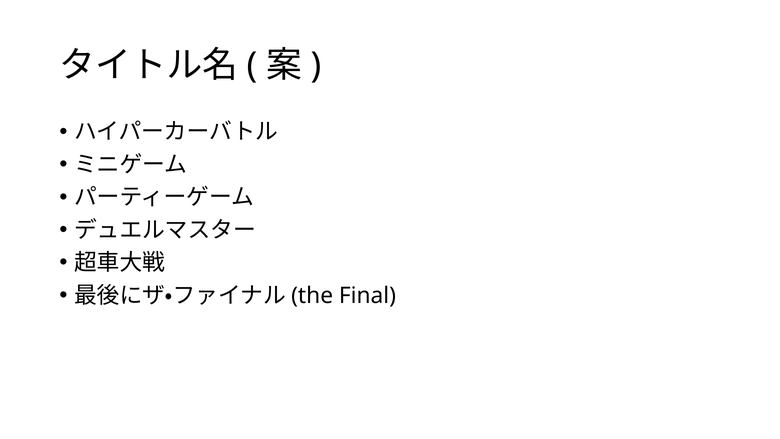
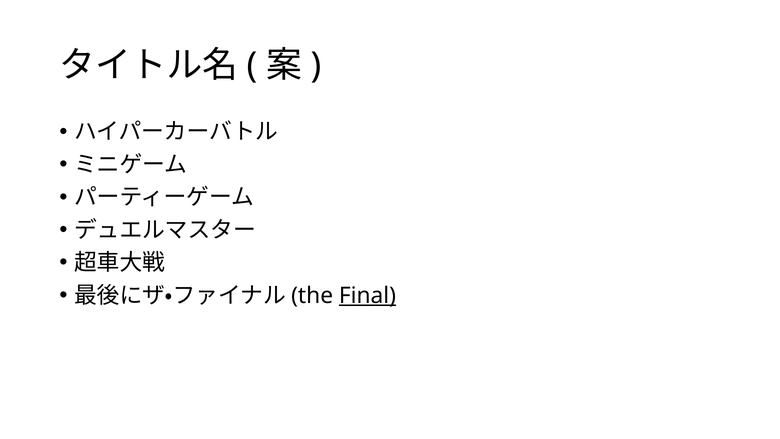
Final underline: none -> present
